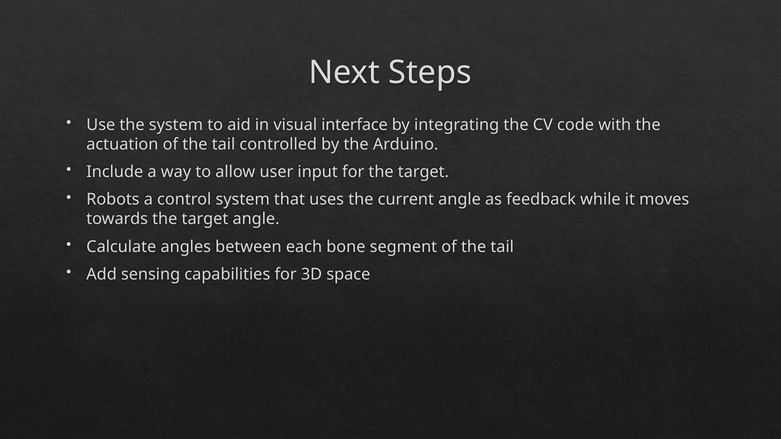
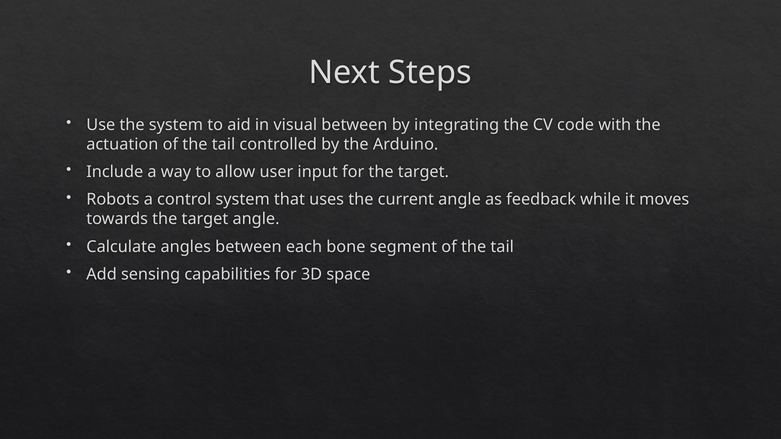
visual interface: interface -> between
